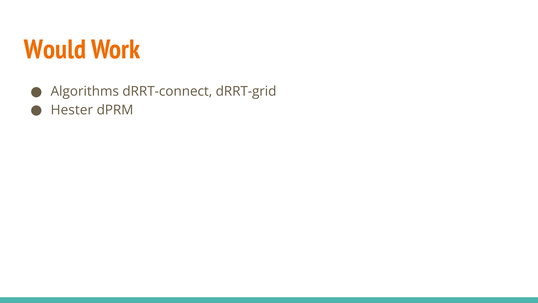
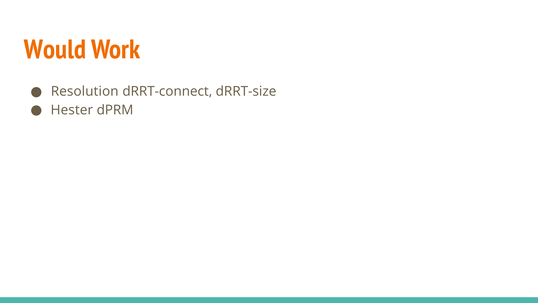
Algorithms: Algorithms -> Resolution
dRRT-grid: dRRT-grid -> dRRT-size
